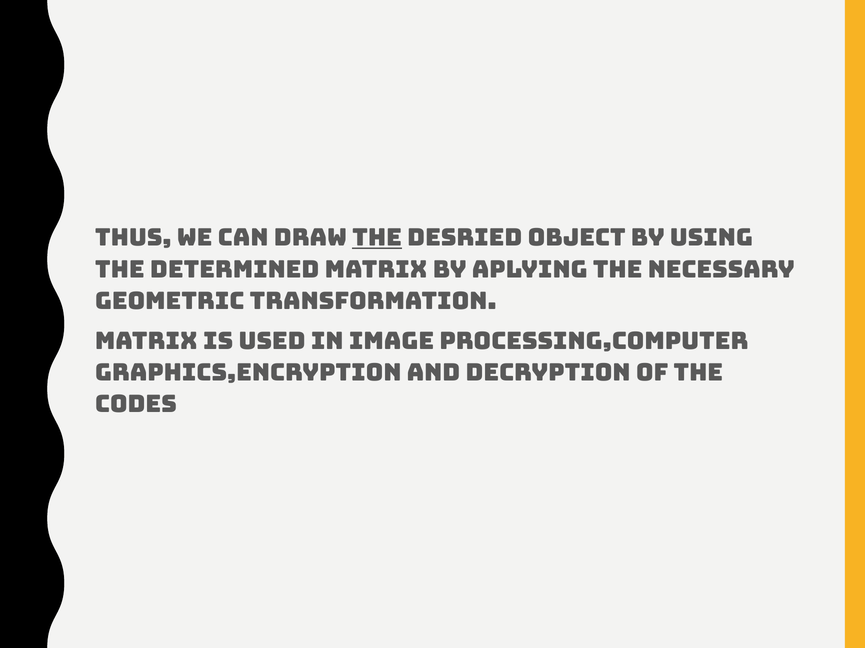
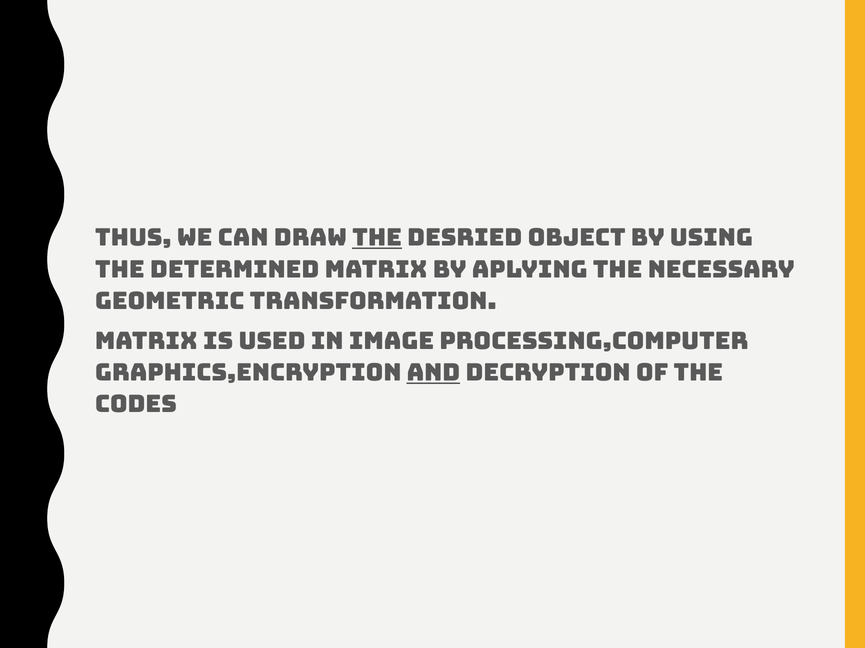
AND underline: none -> present
